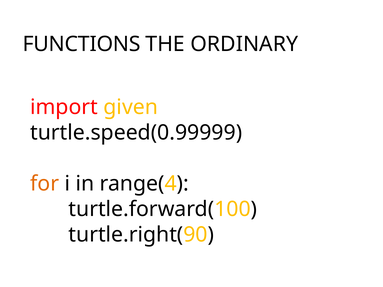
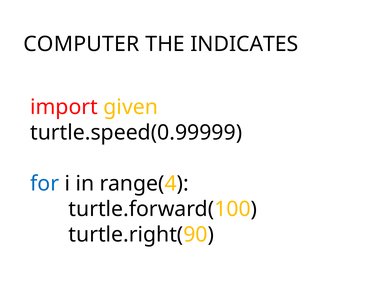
FUNCTIONS: FUNCTIONS -> COMPUTER
ORDINARY: ORDINARY -> INDICATES
for colour: orange -> blue
